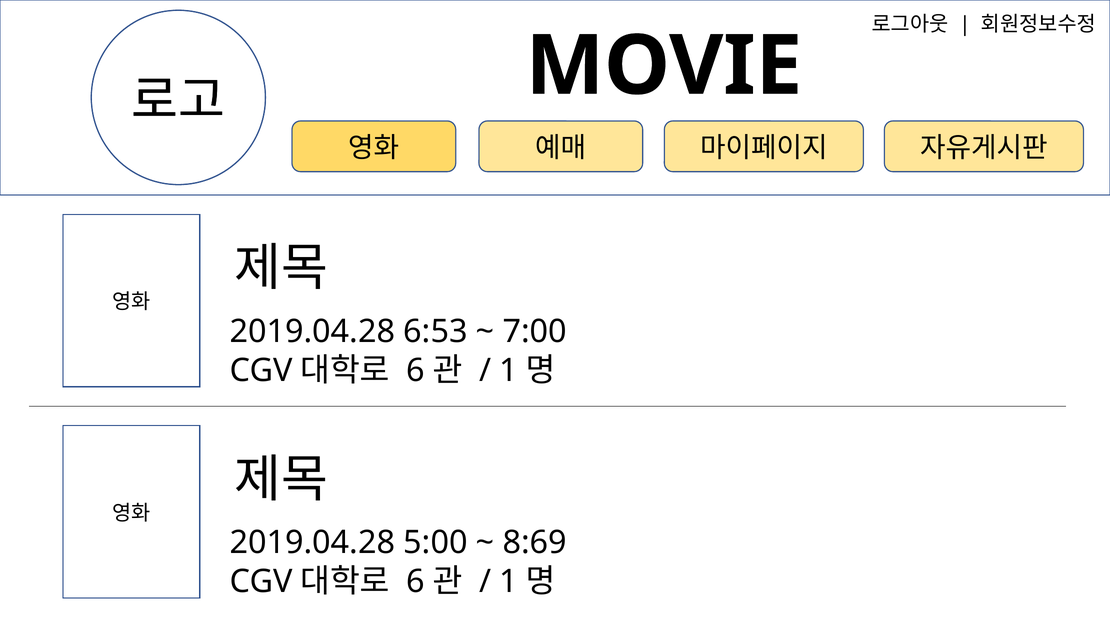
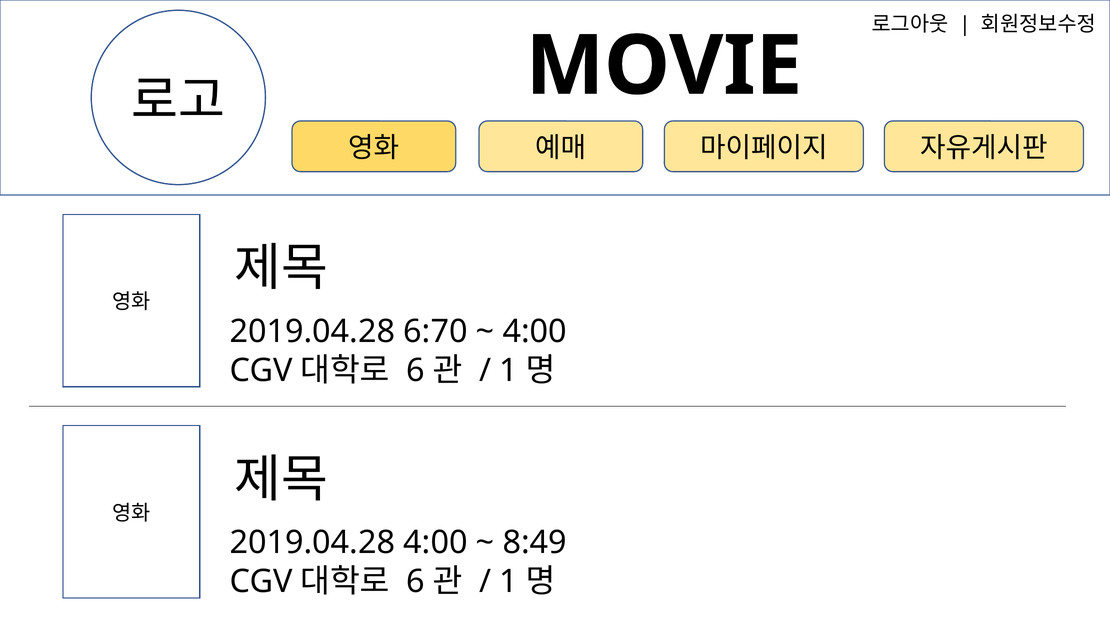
6:53: 6:53 -> 6:70
7:00 at (535, 331): 7:00 -> 4:00
2019.04.28 5:00: 5:00 -> 4:00
8:69: 8:69 -> 8:49
